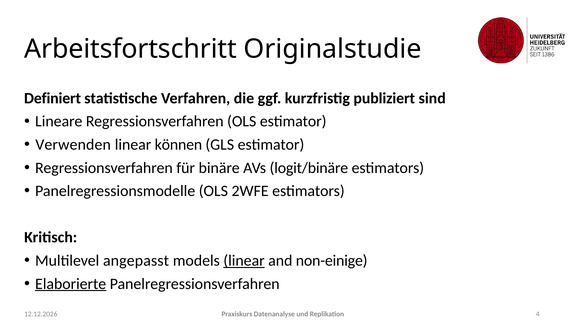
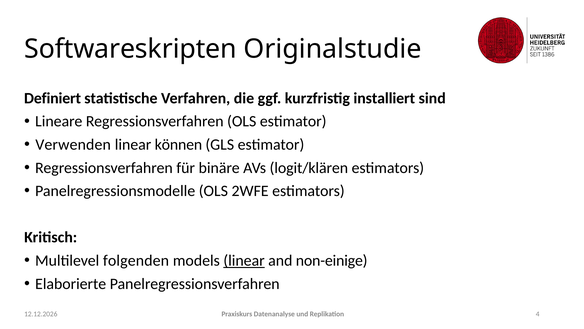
Arbeitsfortschritt: Arbeitsfortschritt -> Softwareskripten
publiziert: publiziert -> installiert
logit/binäre: logit/binäre -> logit/klären
angepasst: angepasst -> folgenden
Elaborierte underline: present -> none
